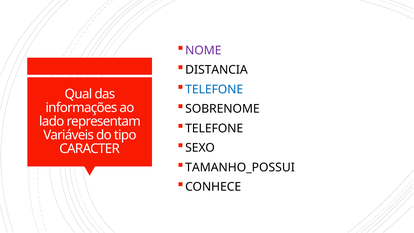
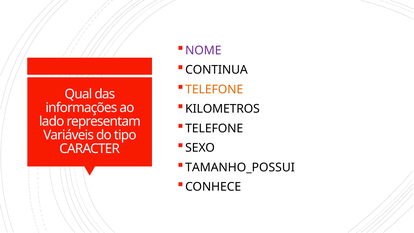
DISTANCIA: DISTANCIA -> CONTINUA
TELEFONE at (214, 89) colour: blue -> orange
SOBRENOME: SOBRENOME -> KILOMETROS
